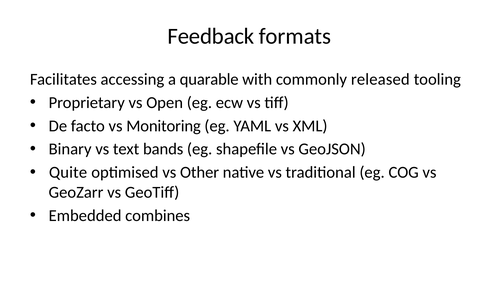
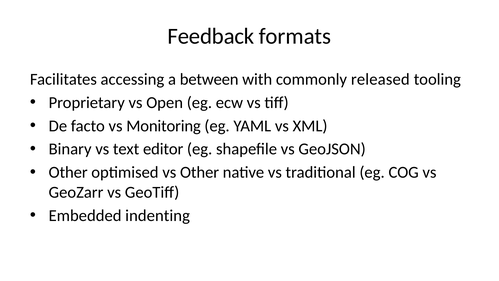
quarable: quarable -> between
bands: bands -> editor
Quite at (68, 172): Quite -> Other
combines: combines -> indenting
